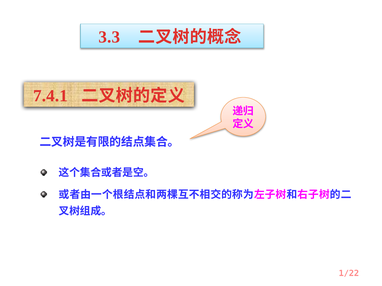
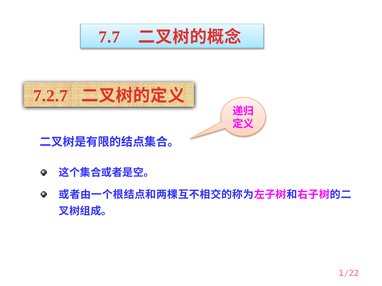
3.3: 3.3 -> 7.7
7.4.1: 7.4.1 -> 7.2.7
